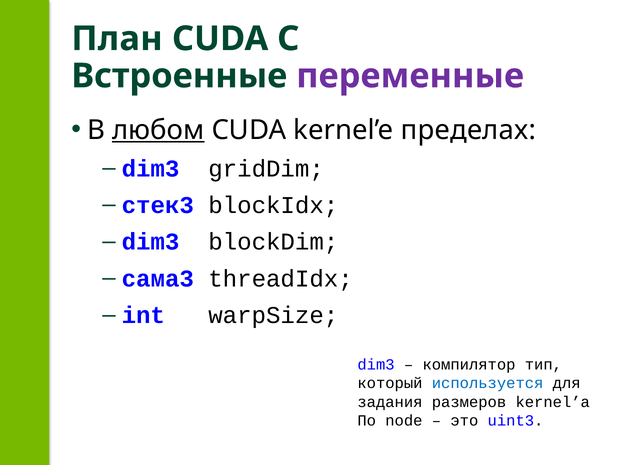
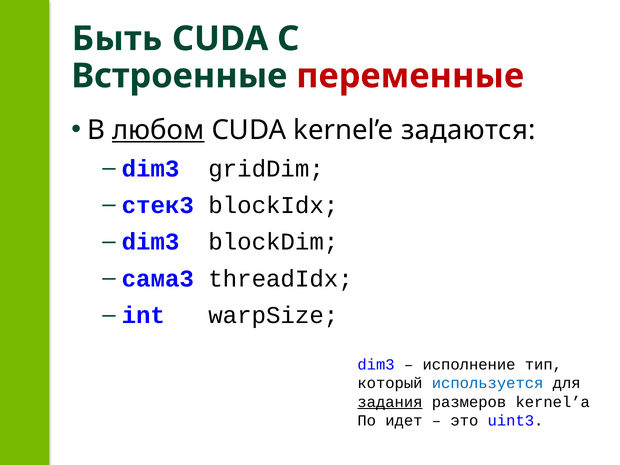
План: План -> Быть
переменные colour: purple -> red
пределах: пределах -> задаются
компилятор: компилятор -> исполнение
задания underline: none -> present
node: node -> идет
